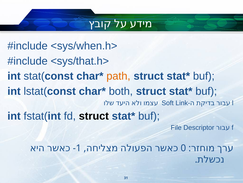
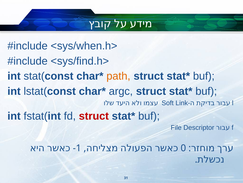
<sys/that.h>: <sys/that.h> -> <sys/find.h>
both: both -> argc
struct at (94, 116) colour: black -> red
